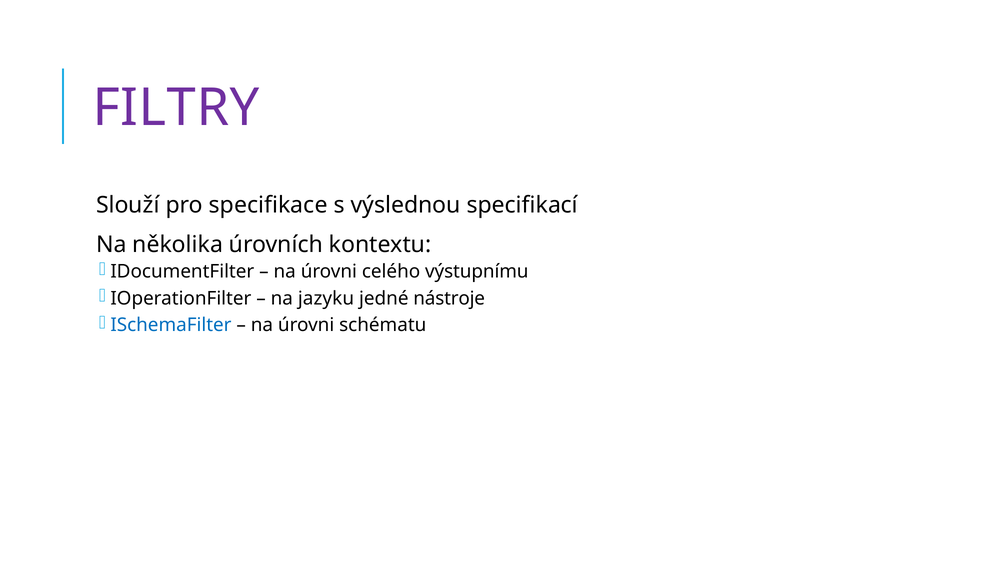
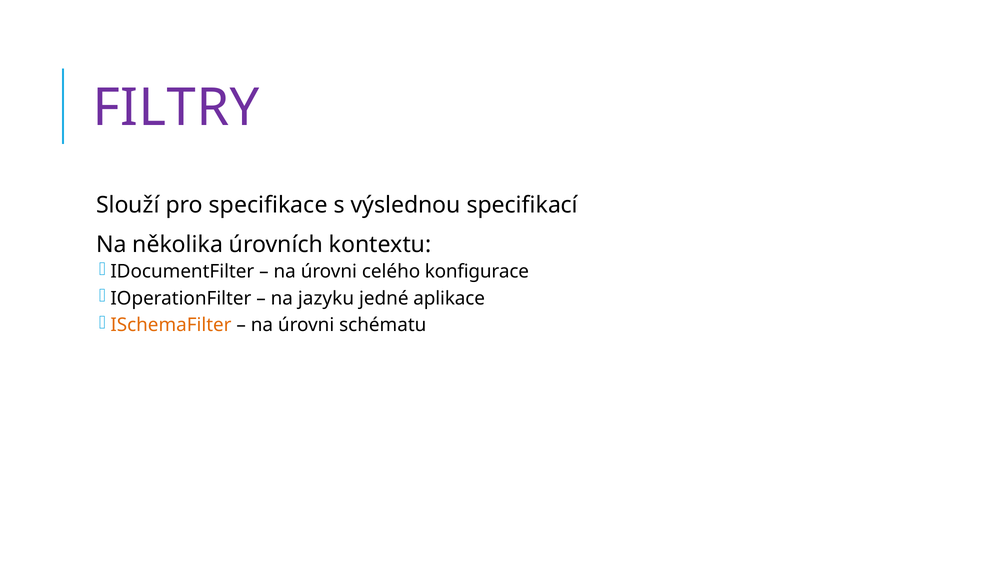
výstupnímu: výstupnímu -> konfigurace
nástroje: nástroje -> aplikace
ISchemaFilter colour: blue -> orange
